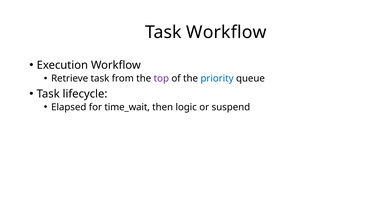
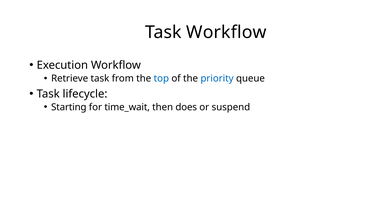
top colour: purple -> blue
Elapsed: Elapsed -> Starting
logic: logic -> does
